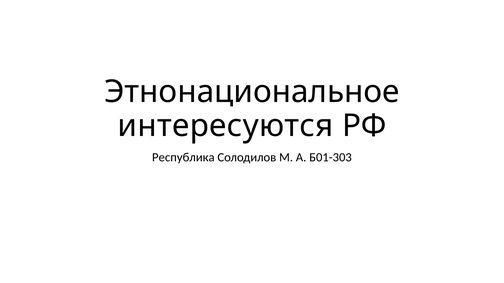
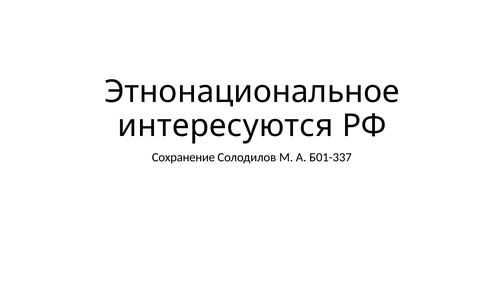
Республика: Республика -> Сохранение
Б01-303: Б01-303 -> Б01-337
